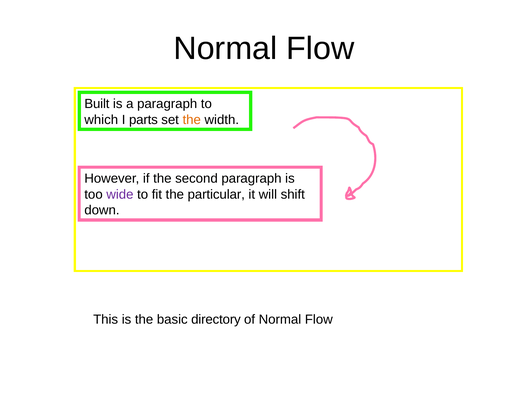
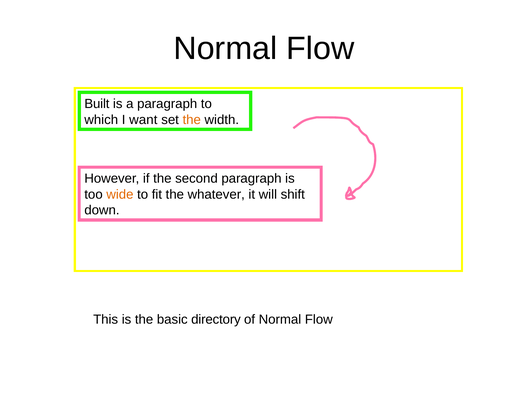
parts: parts -> want
wide colour: purple -> orange
particular: particular -> whatever
